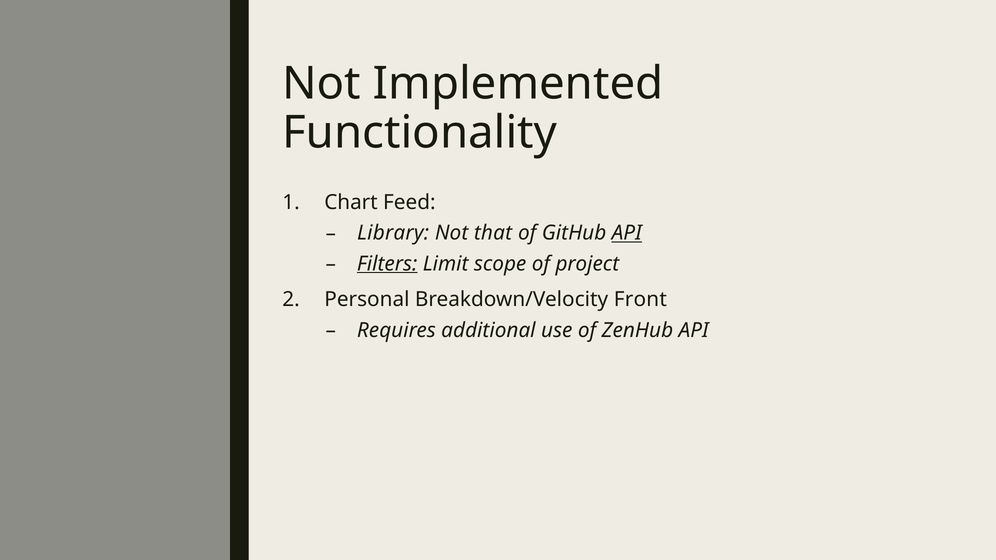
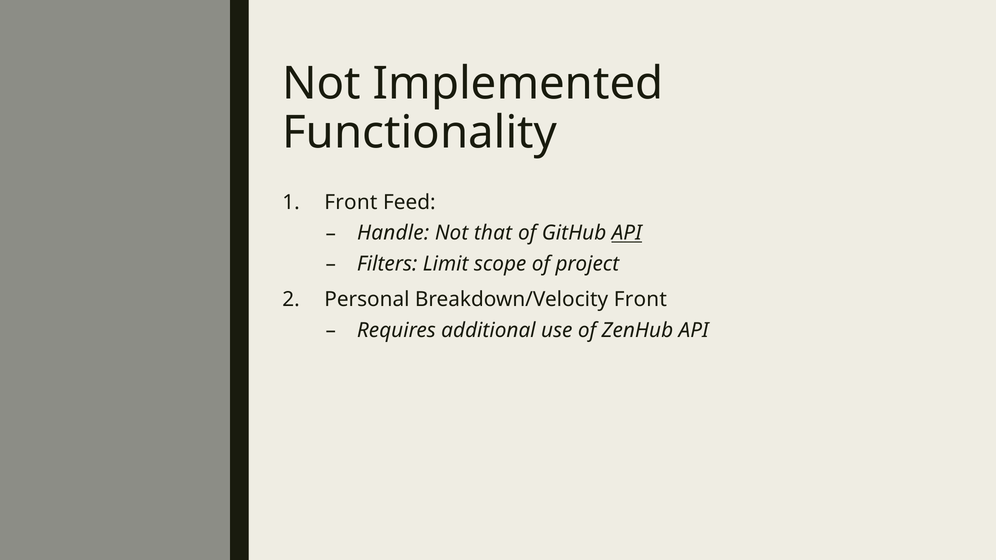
Chart at (351, 202): Chart -> Front
Library: Library -> Handle
Filters underline: present -> none
